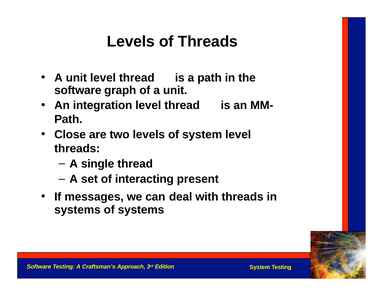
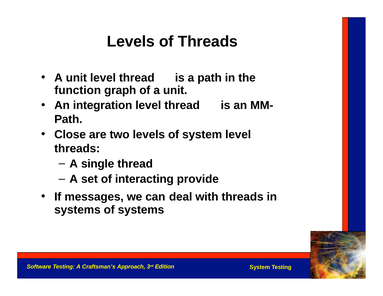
software at (78, 90): software -> function
present: present -> provide
